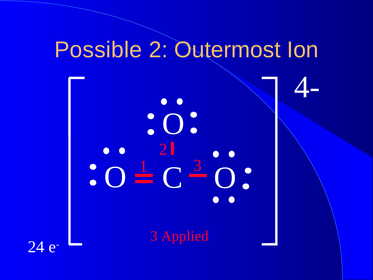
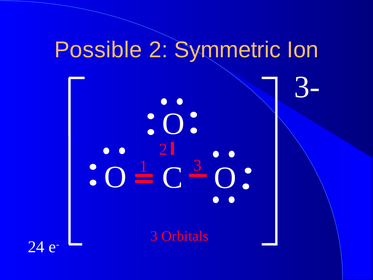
Outermost: Outermost -> Symmetric
4-: 4- -> 3-
Applied: Applied -> Orbitals
